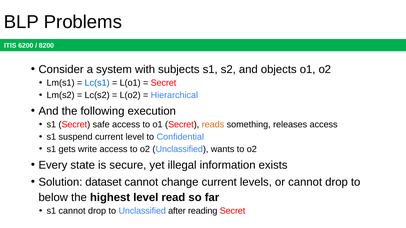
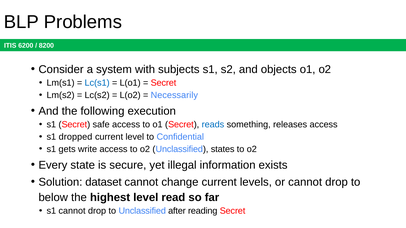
Hierarchical: Hierarchical -> Necessarily
reads colour: orange -> blue
suspend: suspend -> dropped
wants: wants -> states
